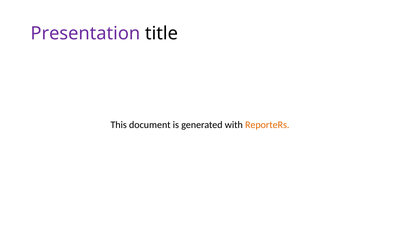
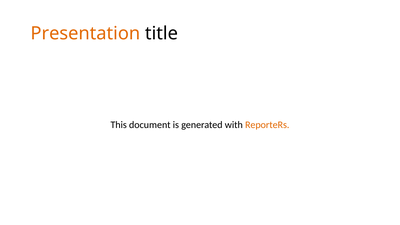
Presentation colour: purple -> orange
